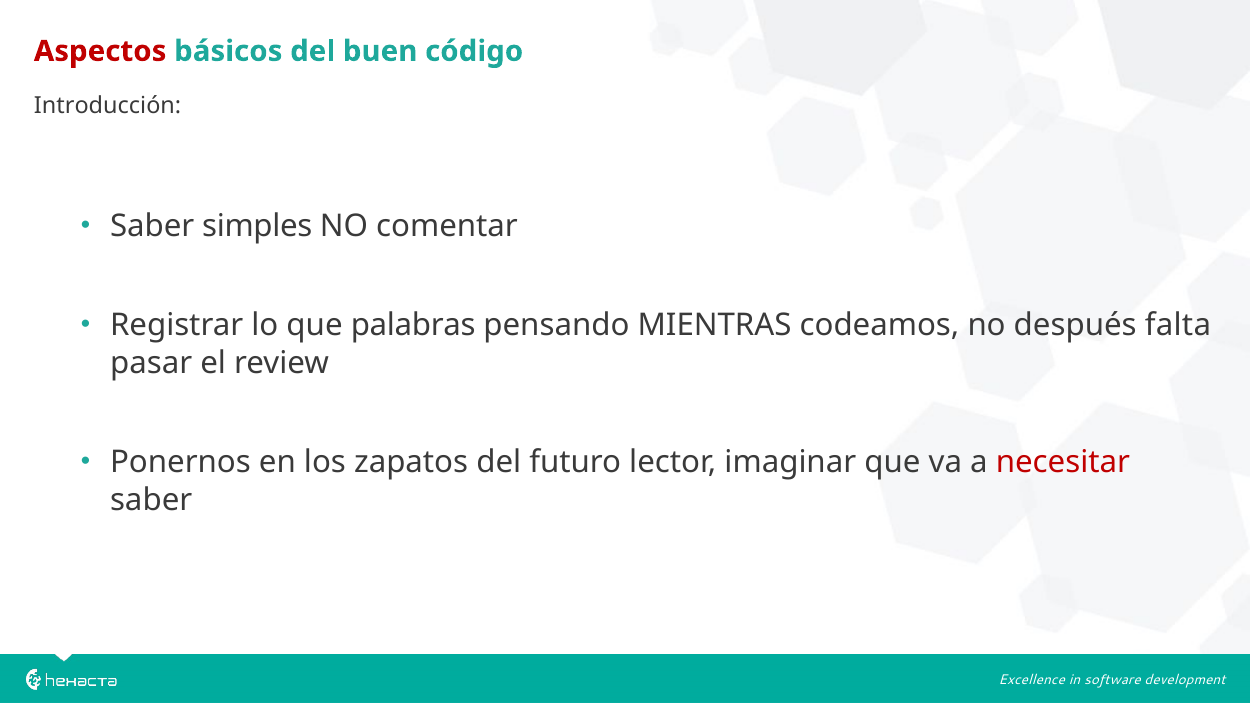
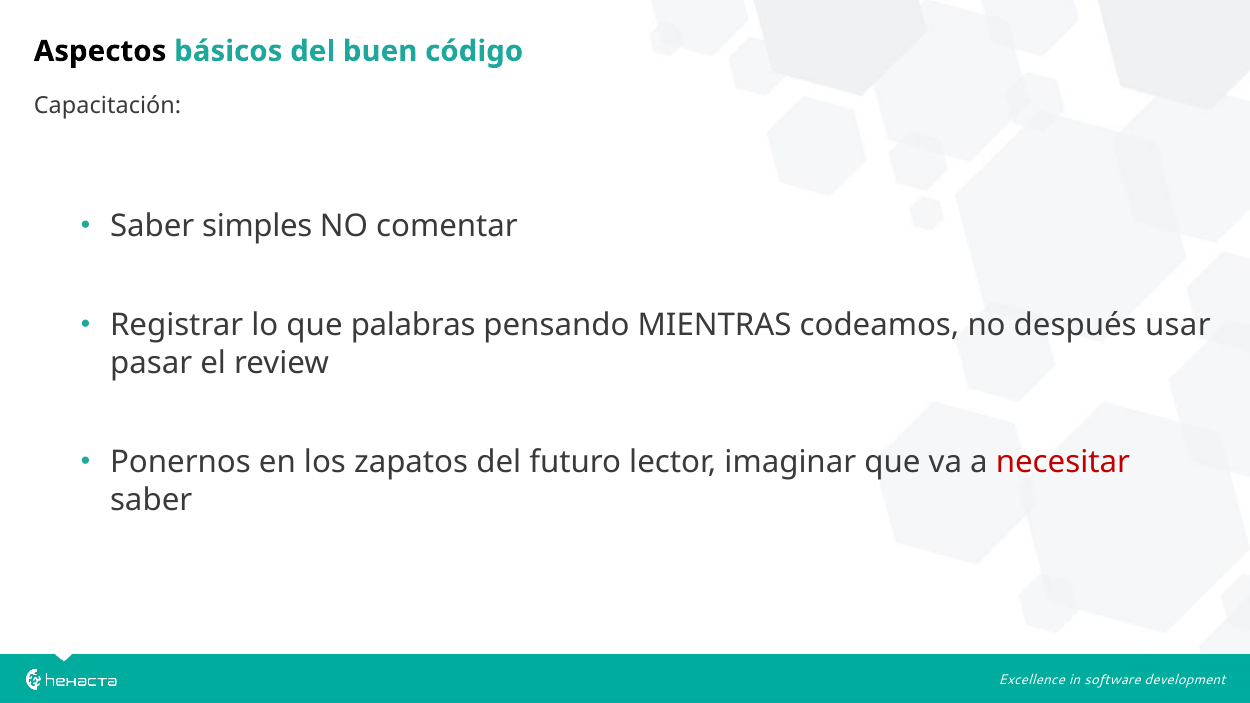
Aspectos colour: red -> black
Introducción: Introducción -> Capacitación
falta: falta -> usar
